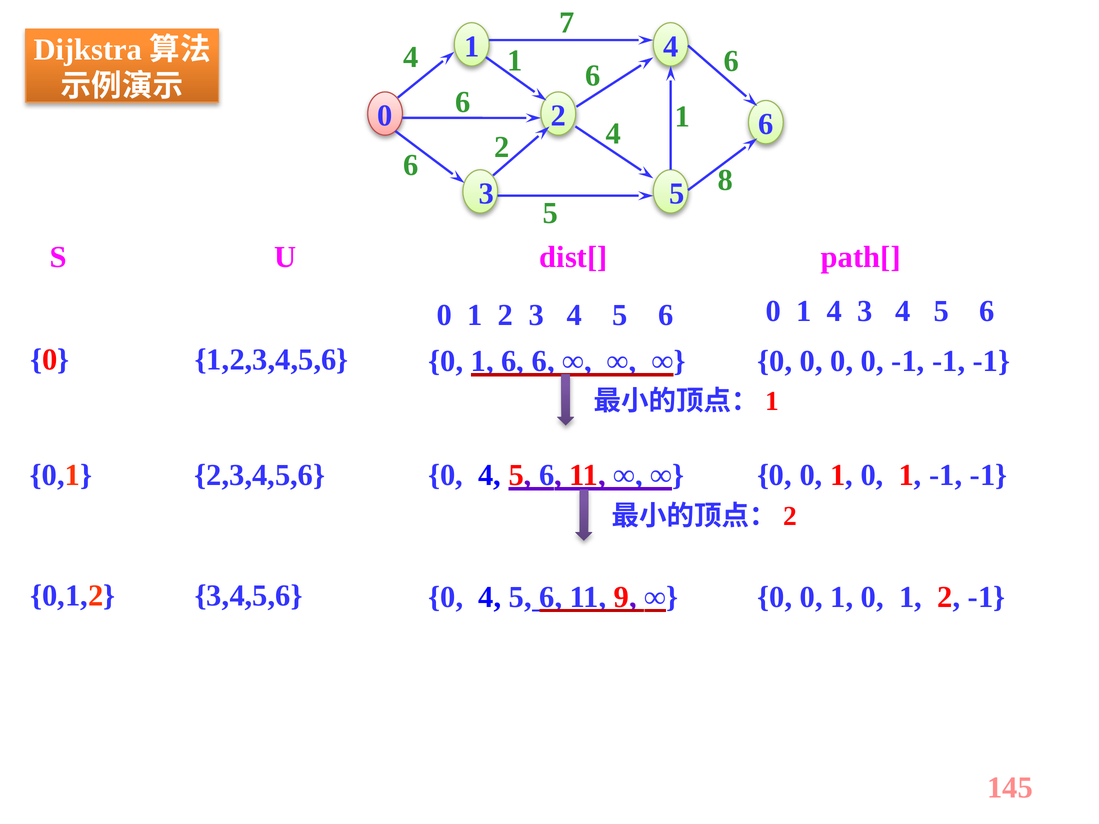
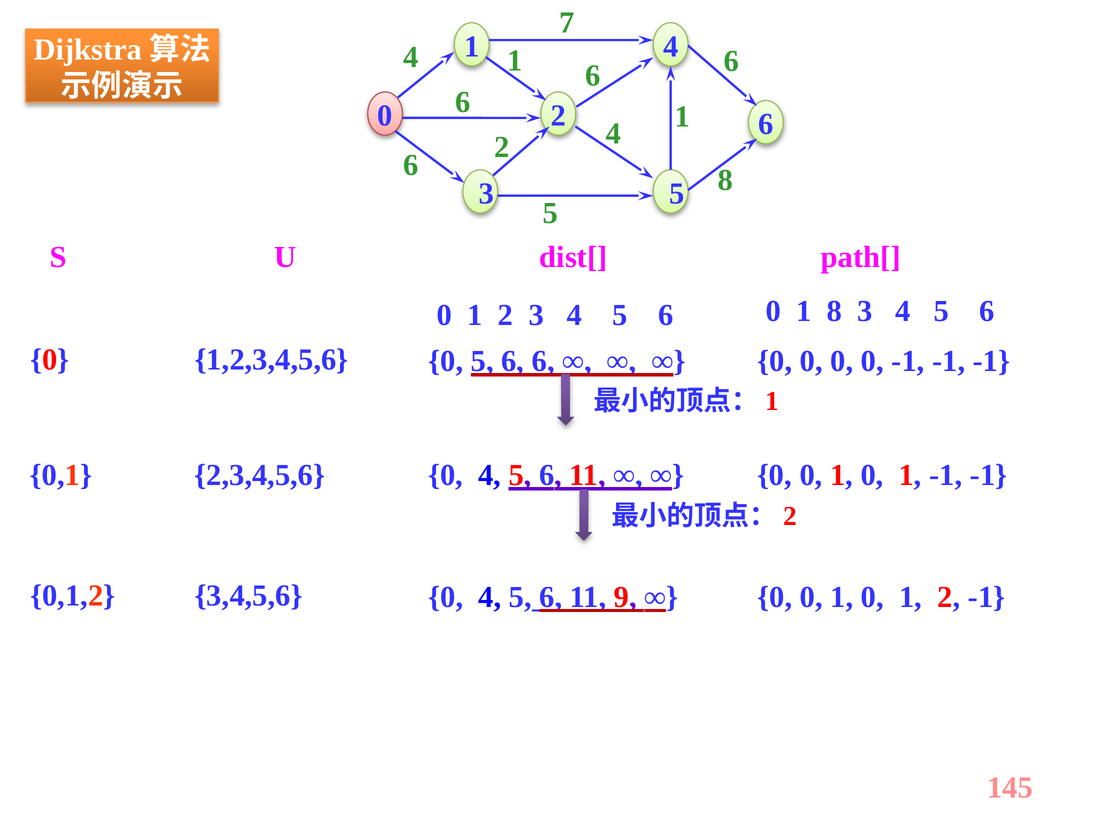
1 4: 4 -> 8
1,2,3,4,5,6 0 1: 1 -> 5
